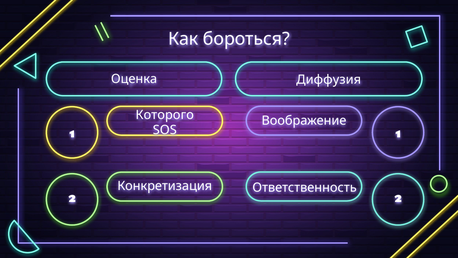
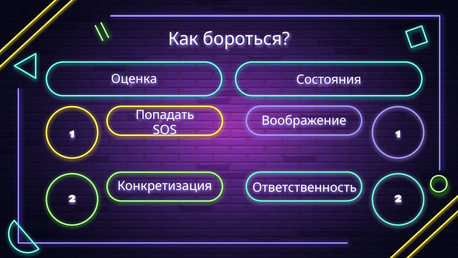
Диффузия: Диффузия -> Состояния
Которого: Которого -> Попадать
